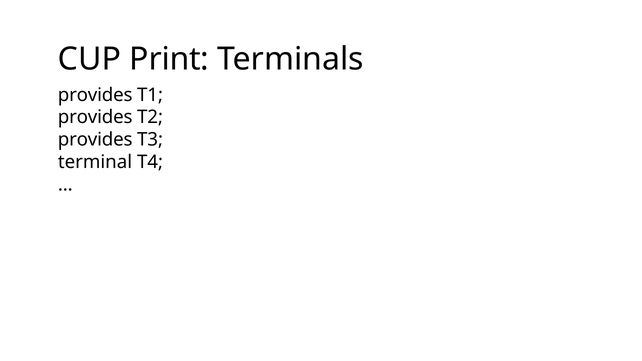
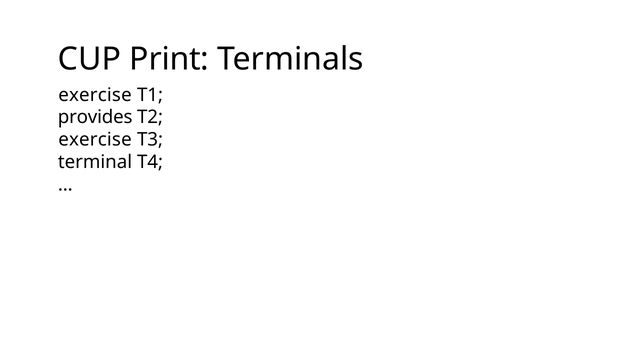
provides at (95, 95): provides -> exercise
provides at (95, 140): provides -> exercise
